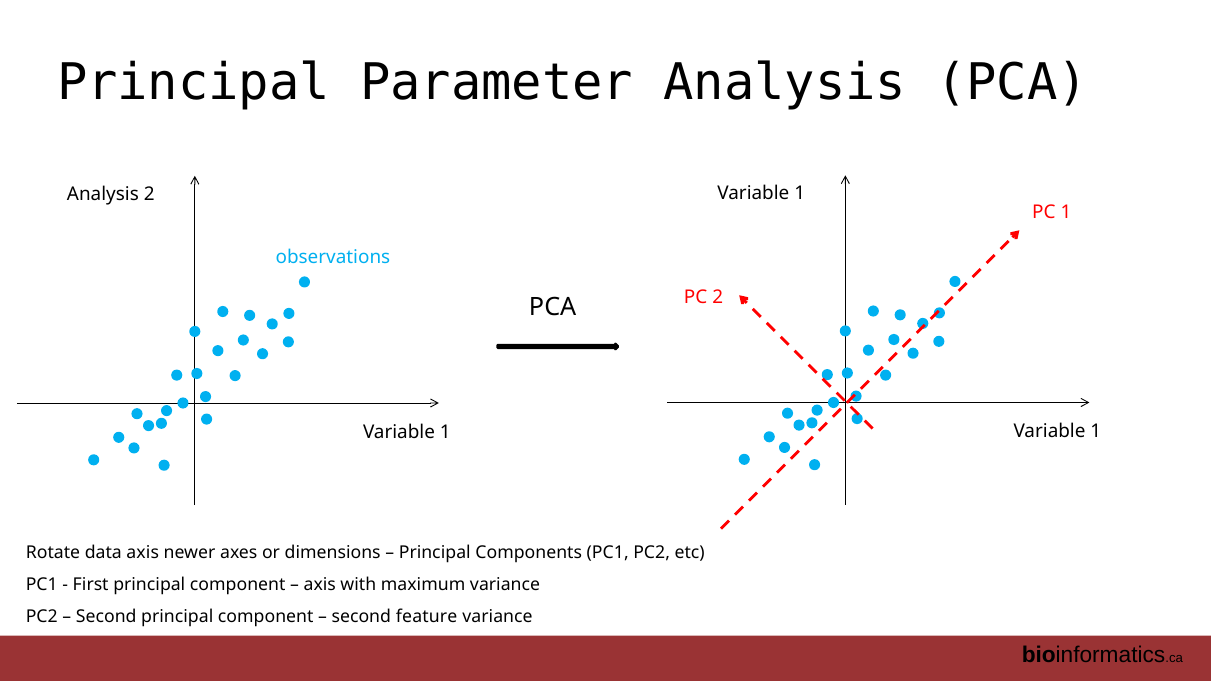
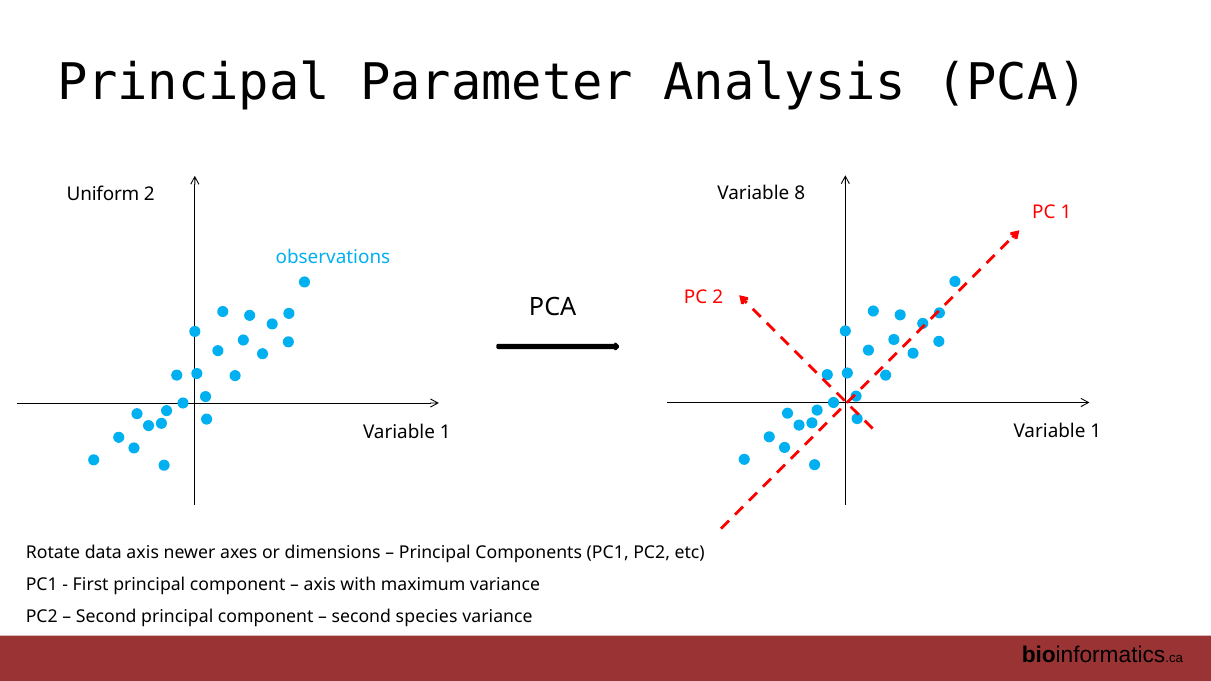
1 at (800, 193): 1 -> 8
Analysis at (103, 194): Analysis -> Uniform
feature: feature -> species
